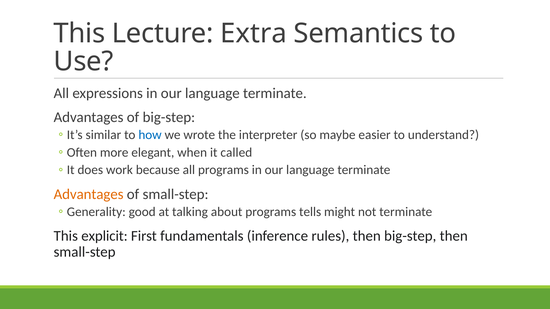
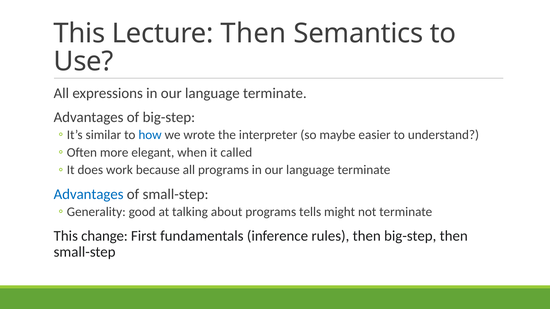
Lecture Extra: Extra -> Then
Advantages at (89, 194) colour: orange -> blue
explicit: explicit -> change
